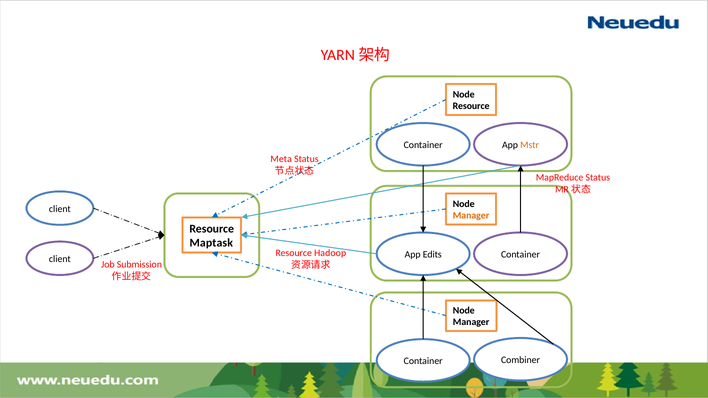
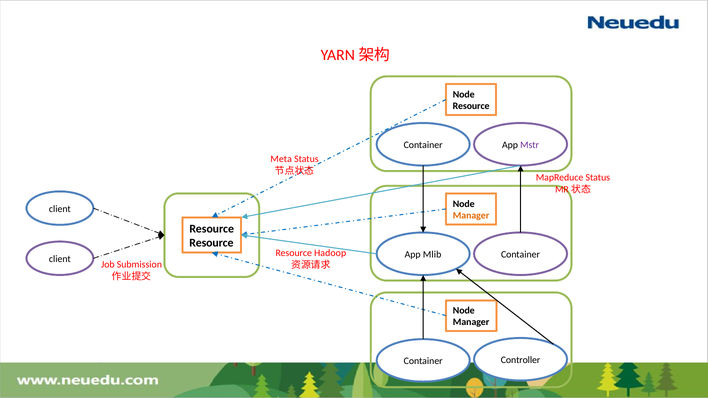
Mstr colour: orange -> purple
Maptask at (211, 243): Maptask -> Resource
Edits: Edits -> Mlib
Combiner: Combiner -> Controller
